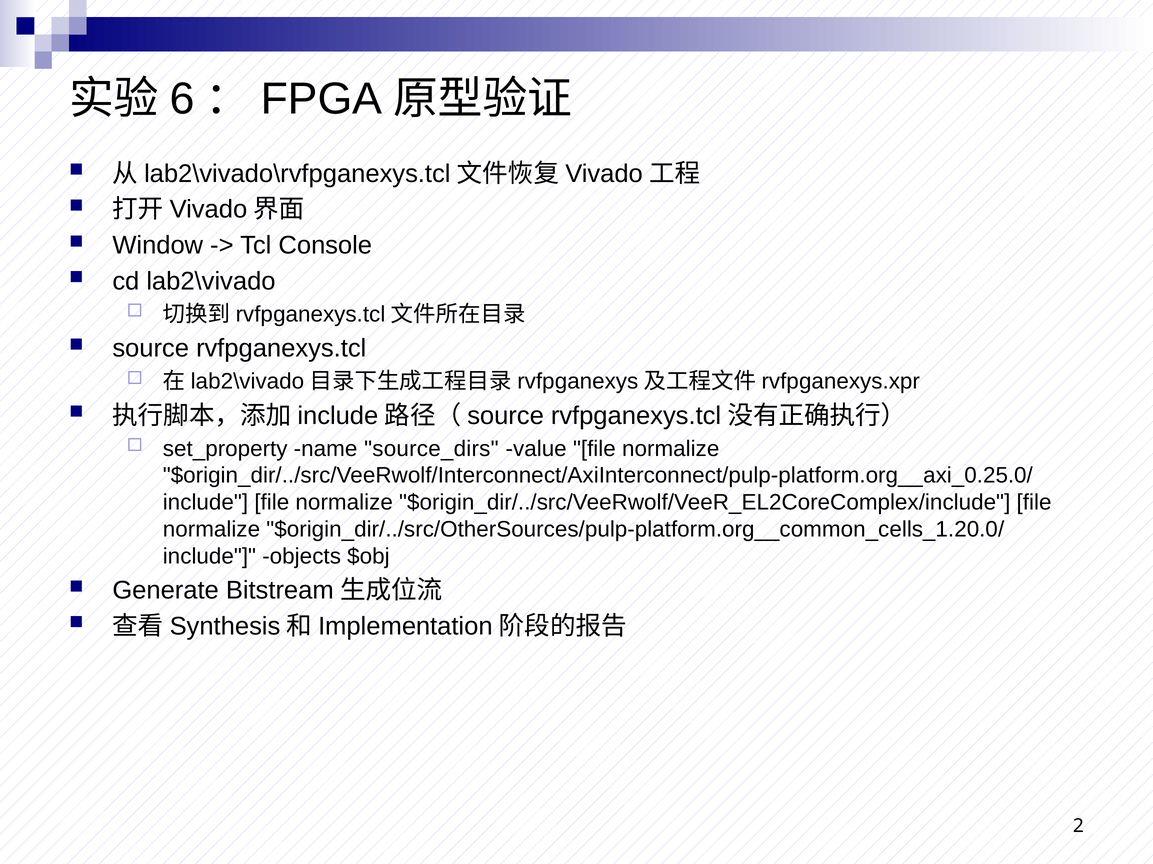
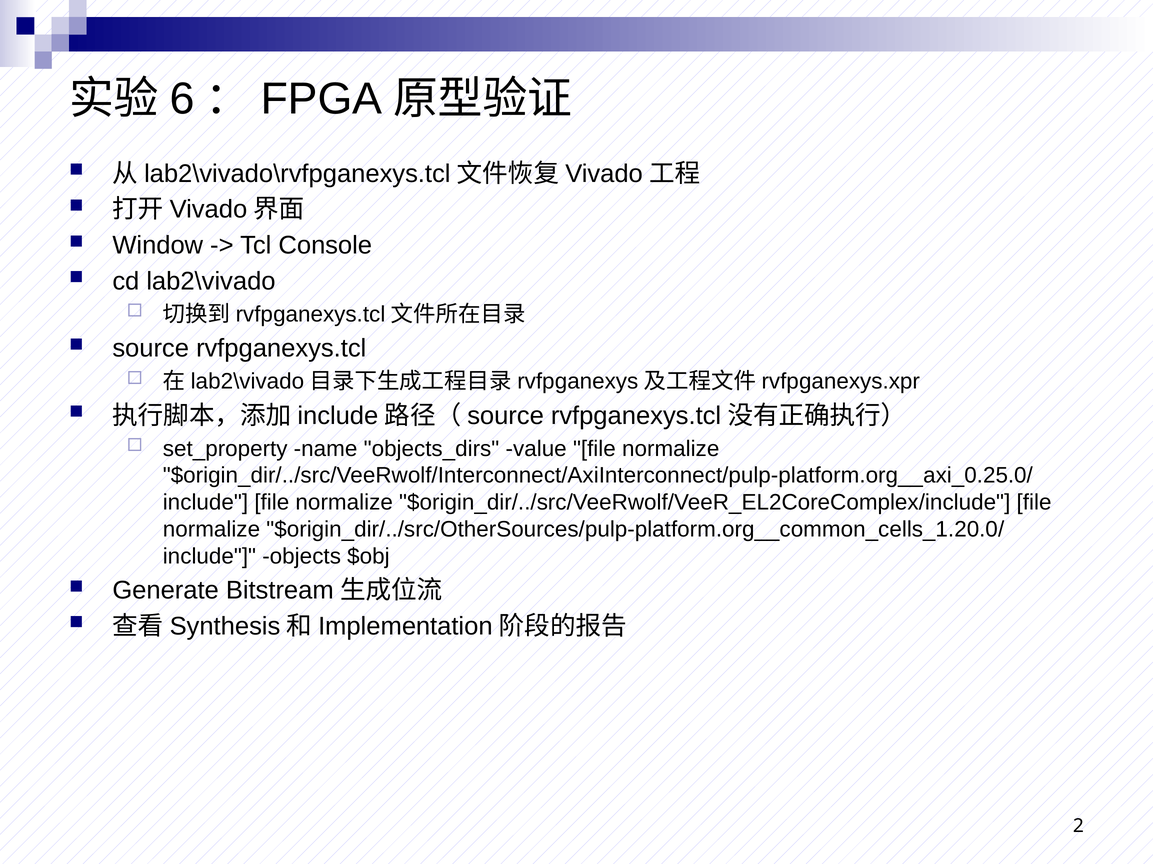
source_dirs: source_dirs -> objects_dirs
